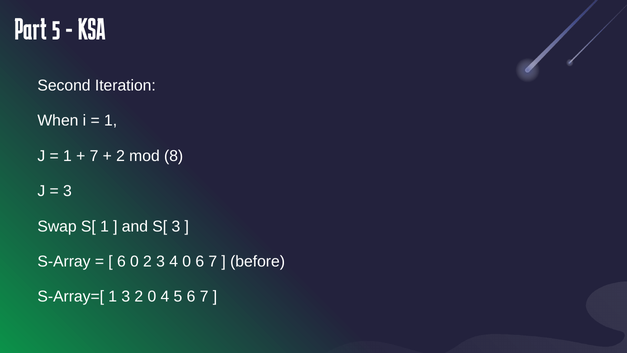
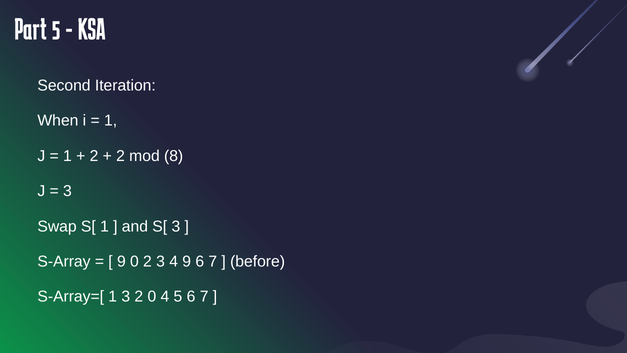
7 at (94, 156): 7 -> 2
6 at (121, 261): 6 -> 9
4 0: 0 -> 9
